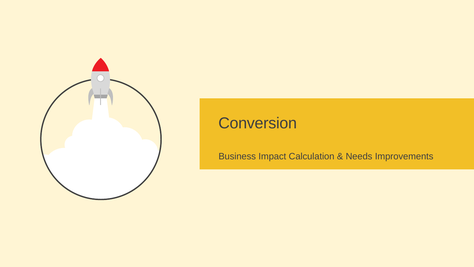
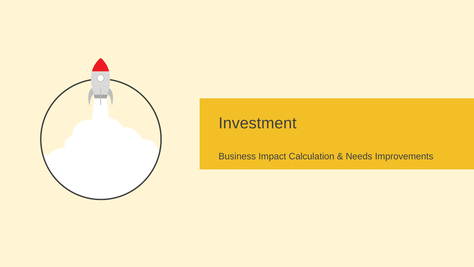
Conversion: Conversion -> Investment
